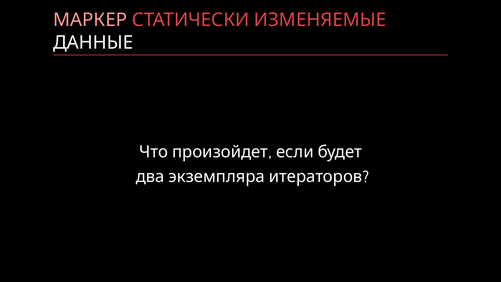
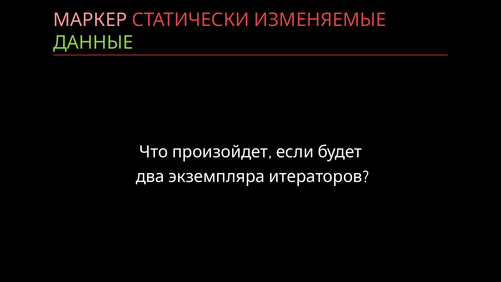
ДАННЫЕ colour: white -> light green
